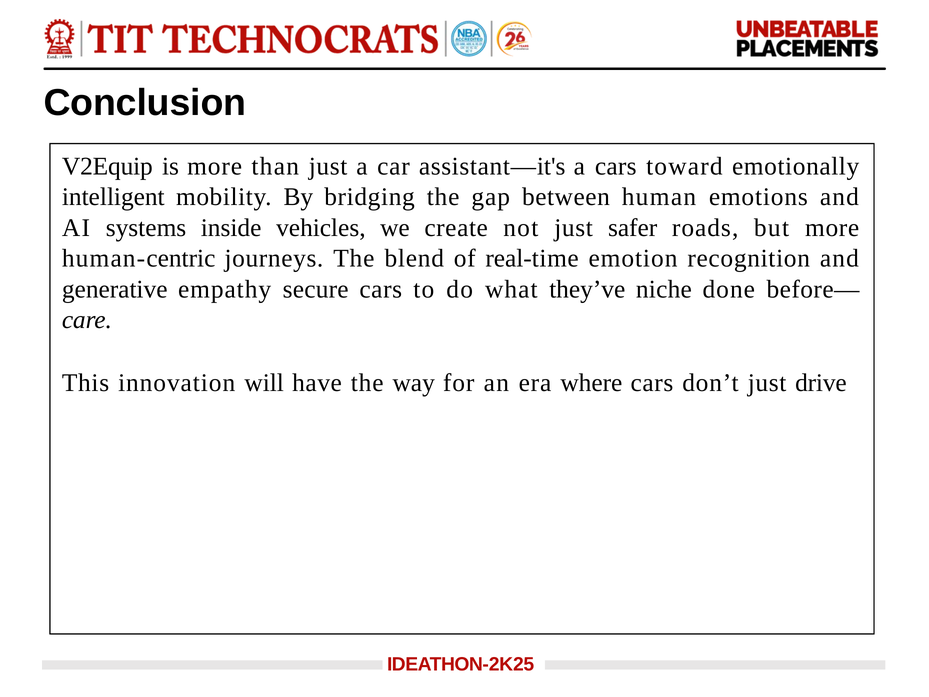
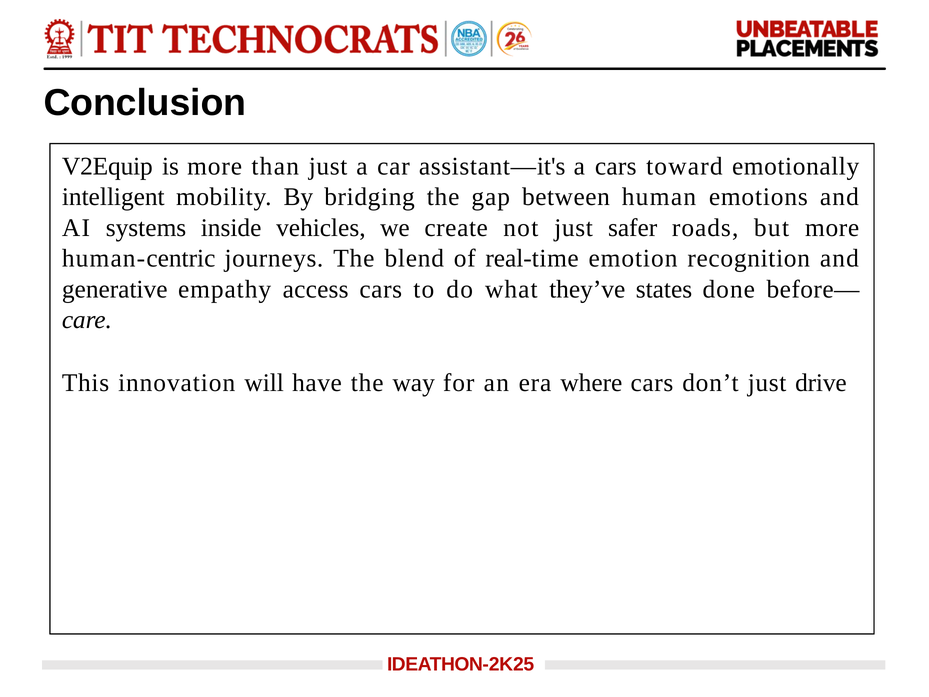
secure: secure -> access
niche: niche -> states
